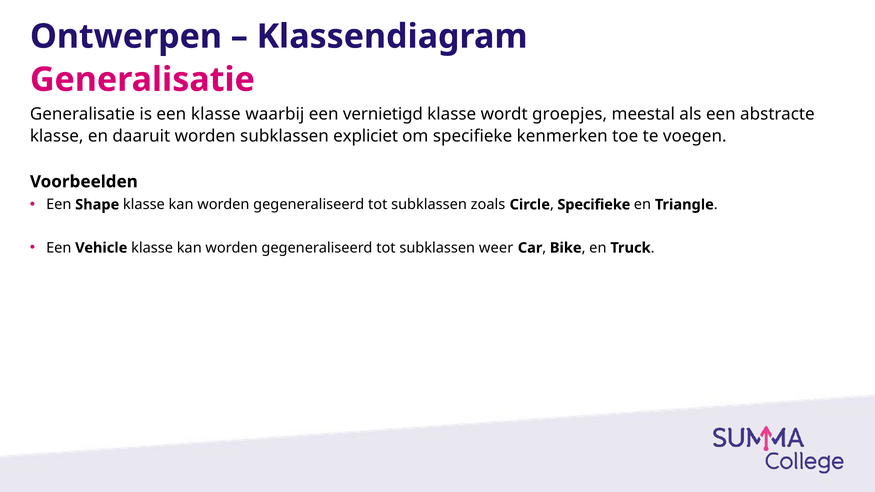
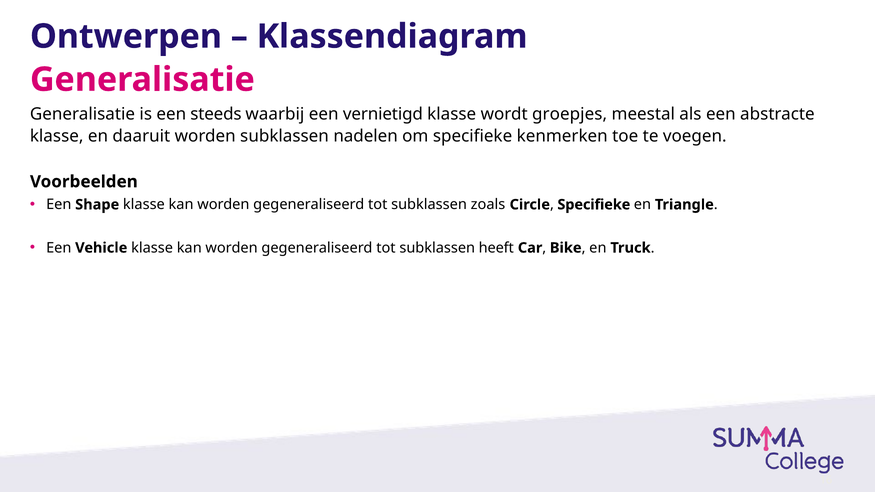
een klasse: klasse -> steeds
expliciet: expliciet -> nadelen
weer: weer -> heeft
